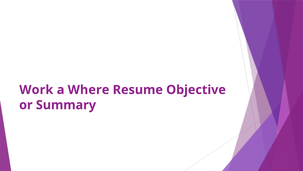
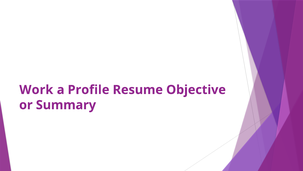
Where: Where -> Profile
